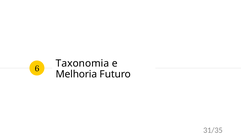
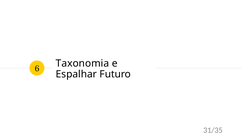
Melhoria: Melhoria -> Espalhar
